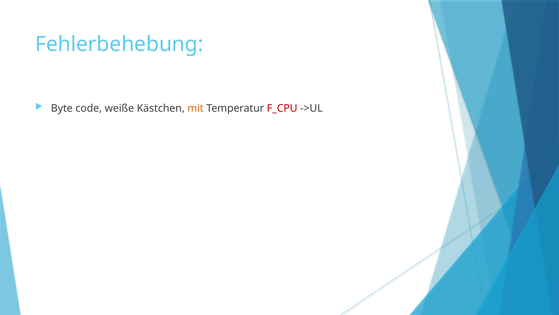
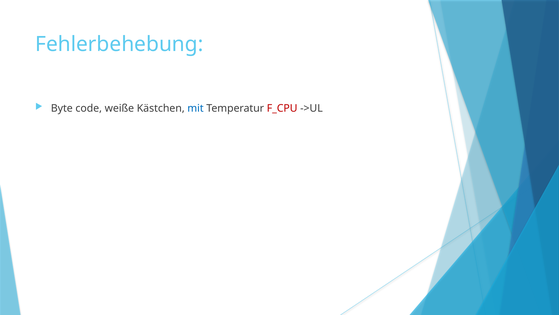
mit colour: orange -> blue
